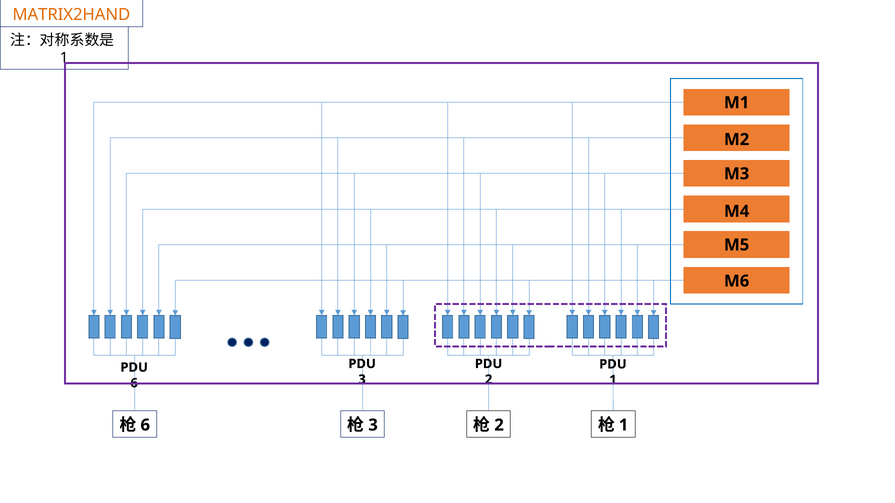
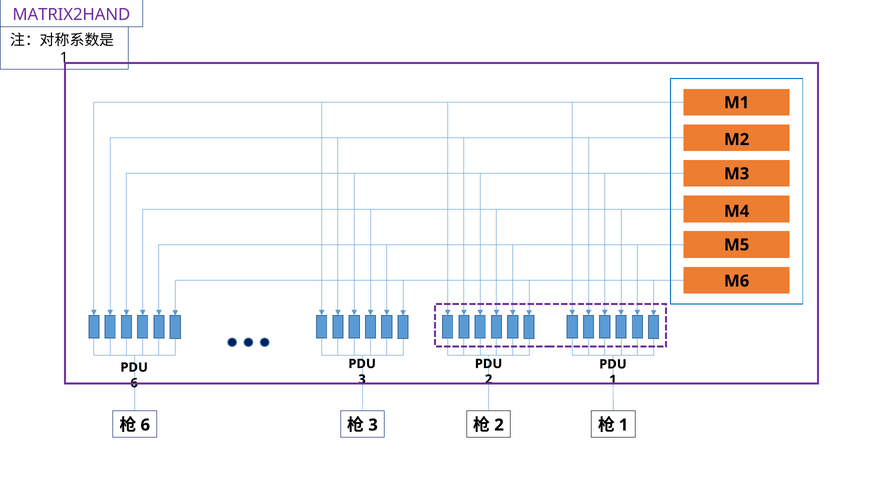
MATRIX2HAND colour: orange -> purple
